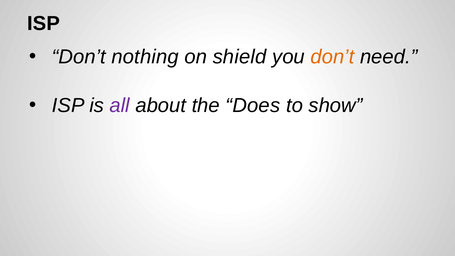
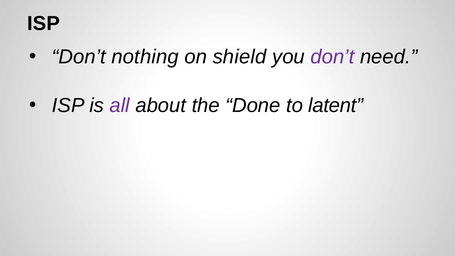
don’t at (332, 57) colour: orange -> purple
Does: Does -> Done
show: show -> latent
